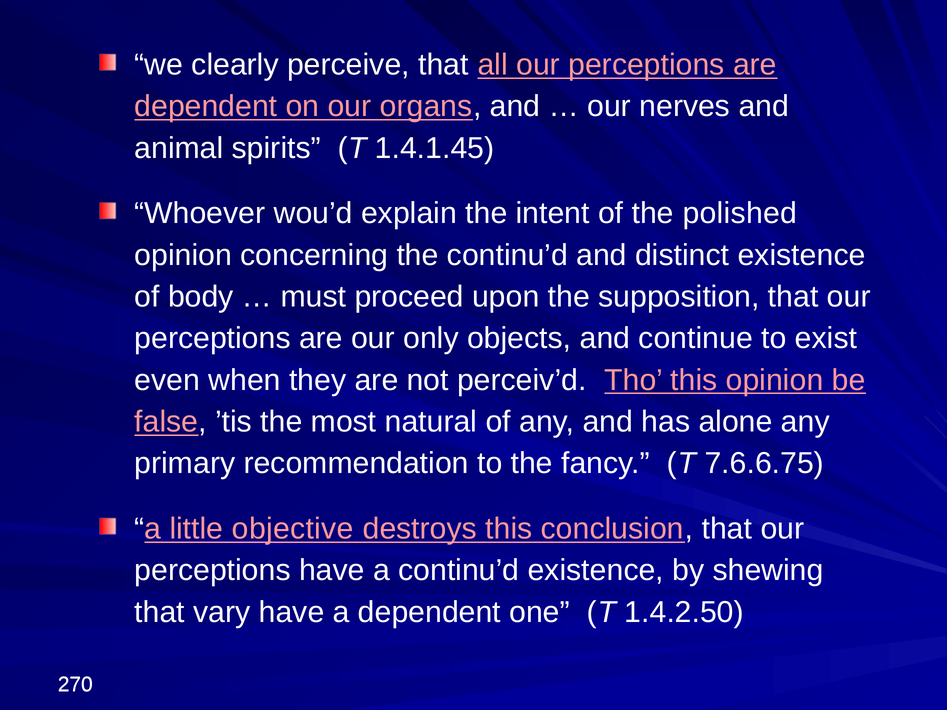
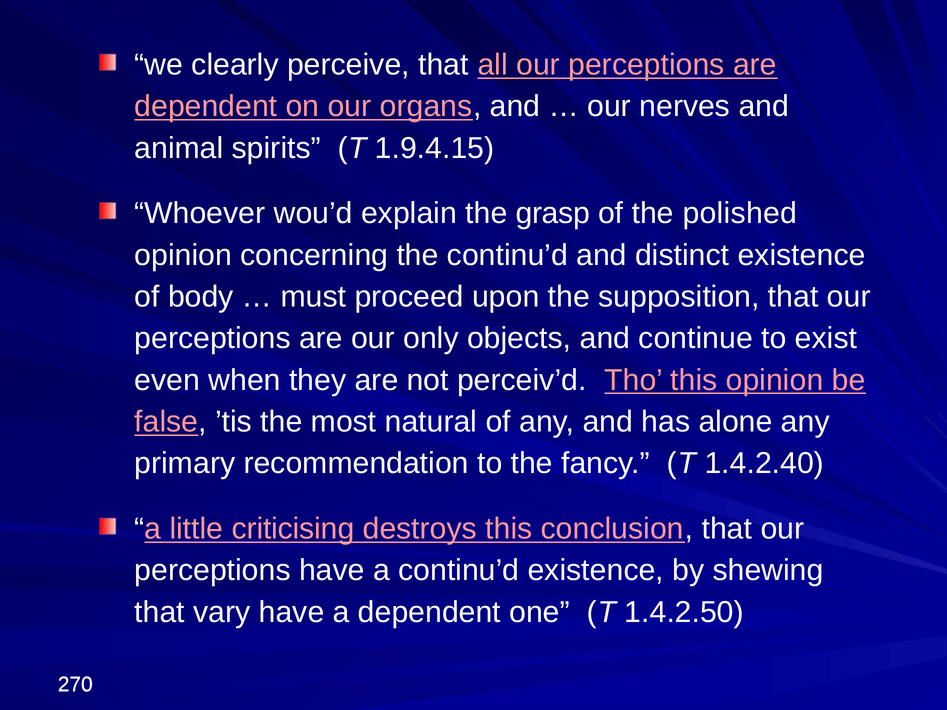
1.4.1.45: 1.4.1.45 -> 1.9.4.15
intent: intent -> grasp
7.6.6.75: 7.6.6.75 -> 1.4.2.40
objective: objective -> criticising
